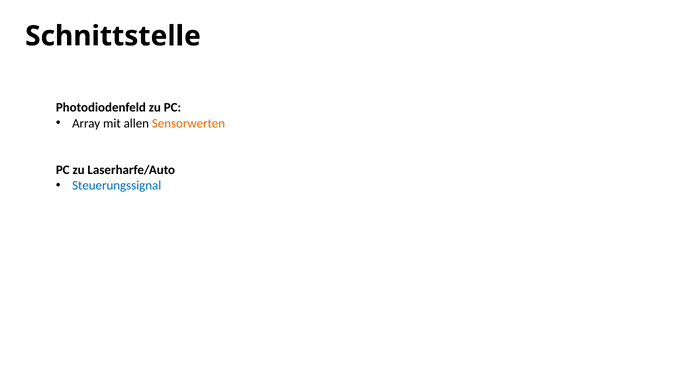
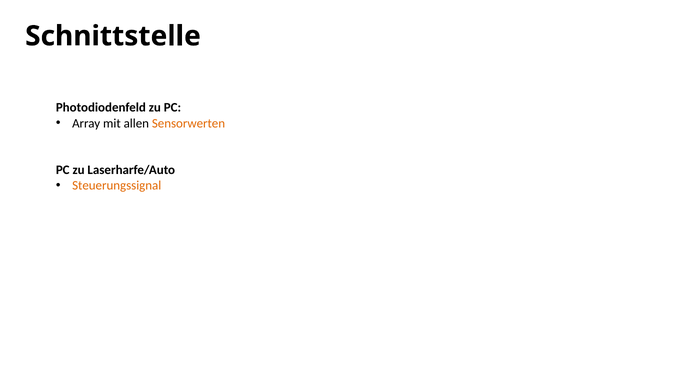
Steuerungssignal colour: blue -> orange
